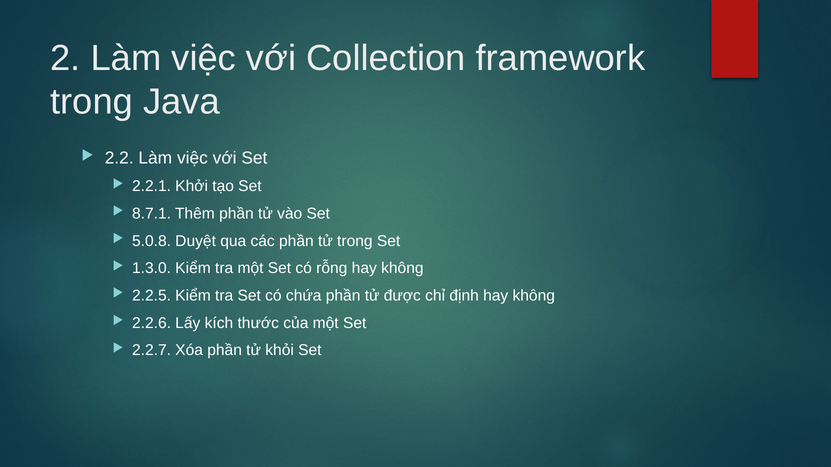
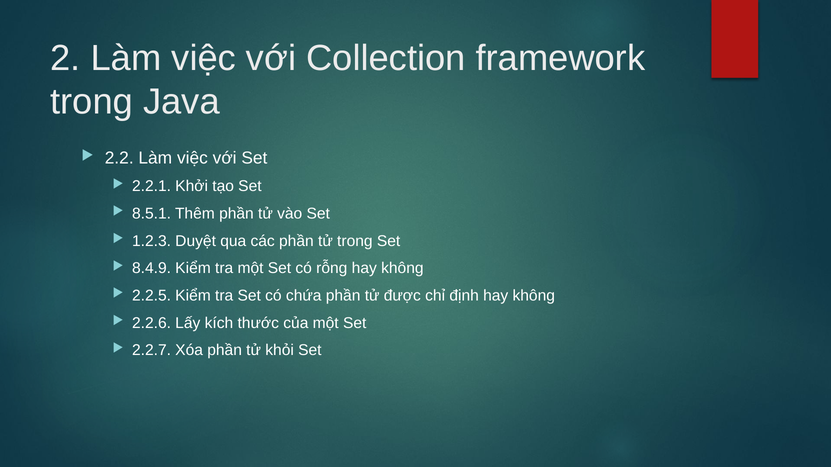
8.7.1: 8.7.1 -> 8.5.1
5.0.8: 5.0.8 -> 1.2.3
1.3.0: 1.3.0 -> 8.4.9
